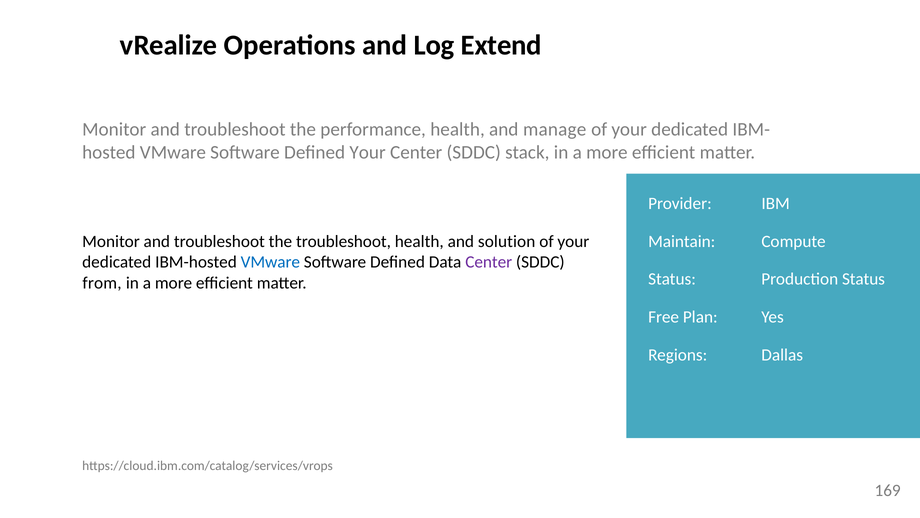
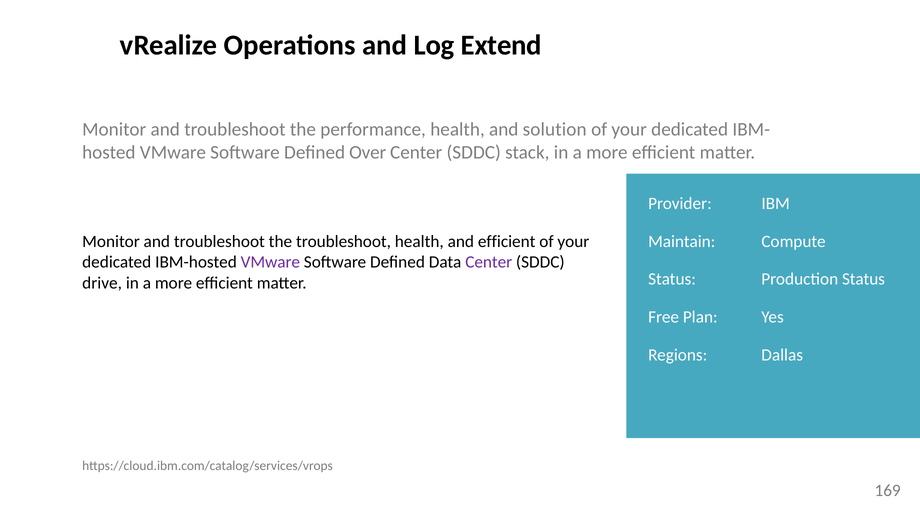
manage: manage -> solution
Defined Your: Your -> Over
and solution: solution -> efficient
VMware at (270, 262) colour: blue -> purple
from: from -> drive
